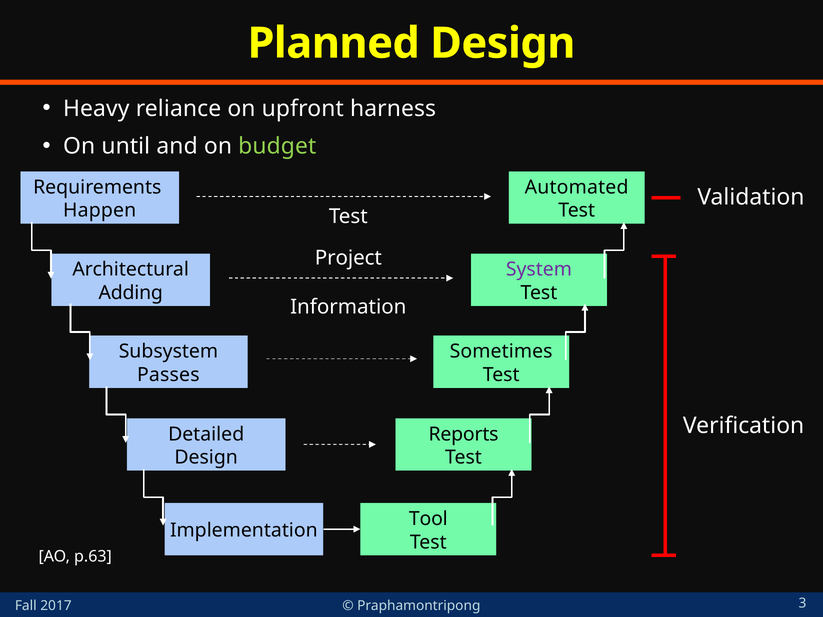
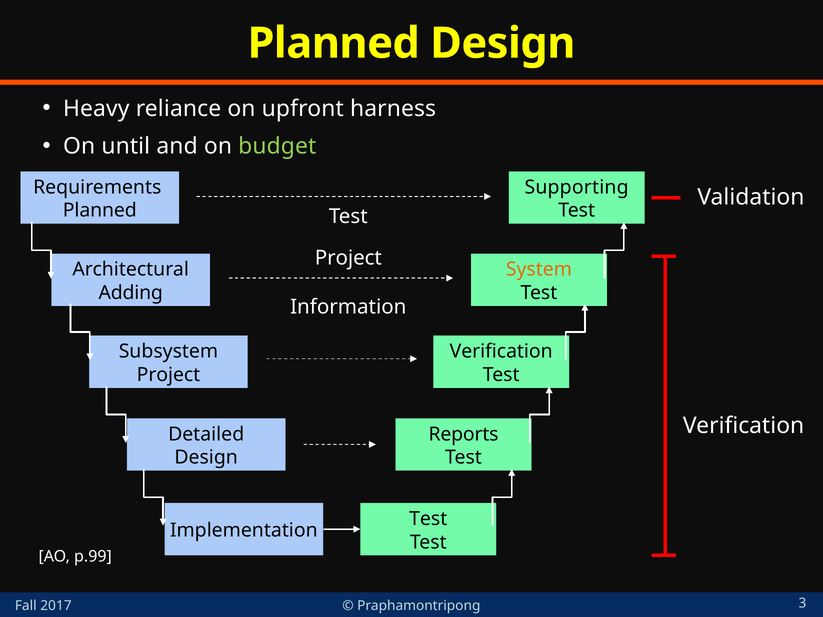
Automated: Automated -> Supporting
Happen at (100, 211): Happen -> Planned
System colour: purple -> orange
Sometimes at (501, 352): Sometimes -> Verification
Passes at (168, 375): Passes -> Project
Tool at (428, 519): Tool -> Test
p.63: p.63 -> p.99
